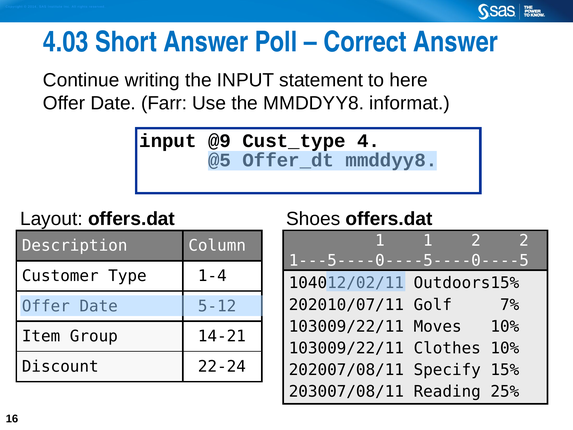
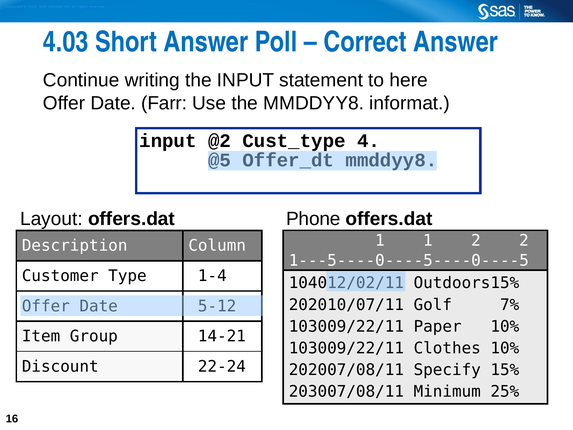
@9: @9 -> @2
Shoes: Shoes -> Phone
Moves: Moves -> Paper
Reading: Reading -> Minimum
